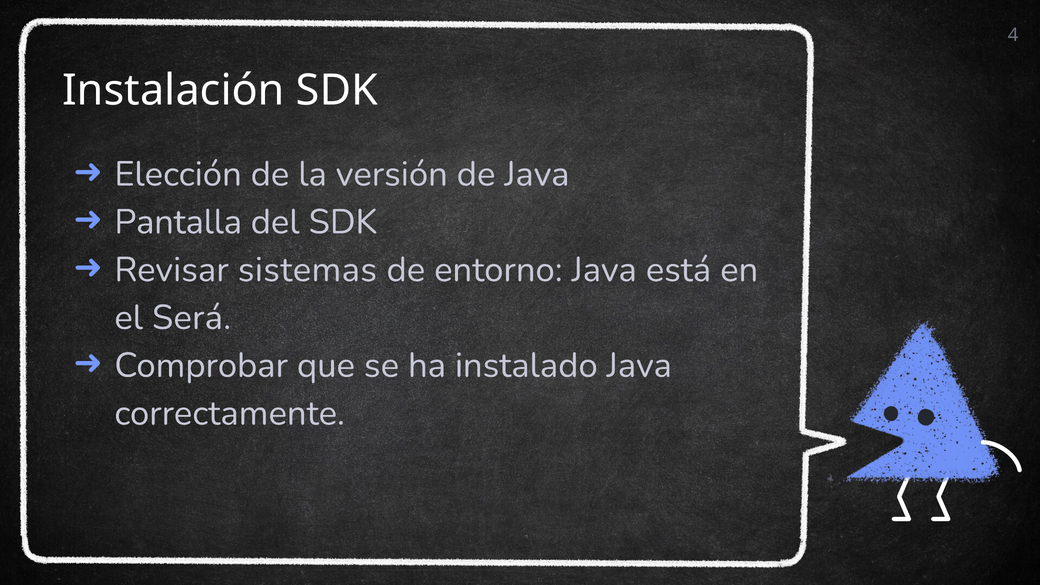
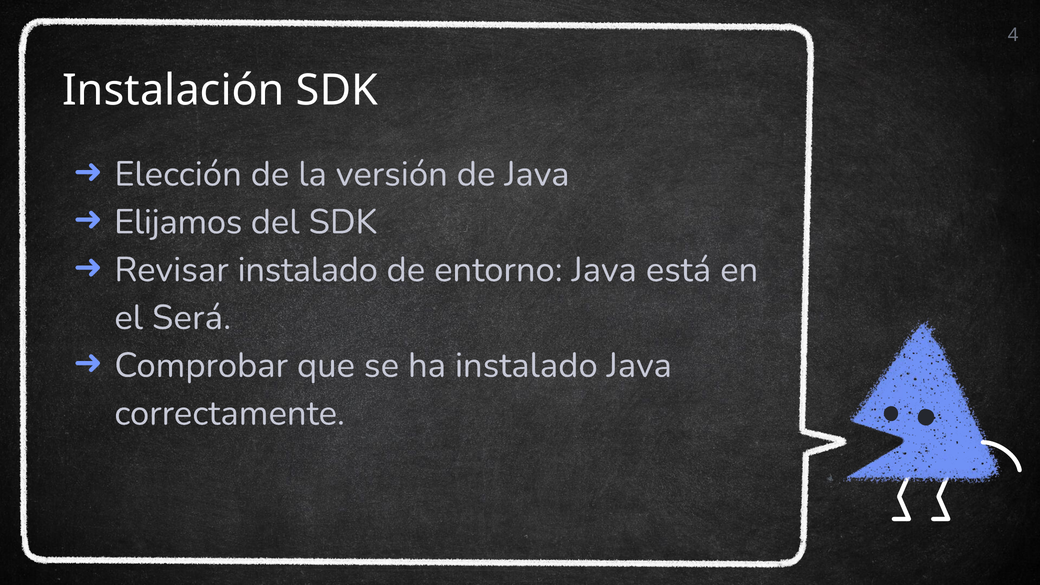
Pantalla: Pantalla -> Elijamos
Revisar sistemas: sistemas -> instalado
